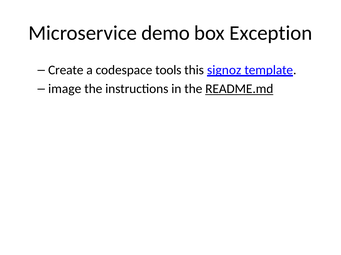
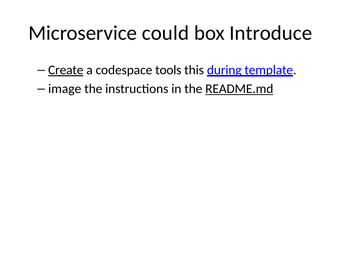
demo: demo -> could
Exception: Exception -> Introduce
Create underline: none -> present
signoz: signoz -> during
